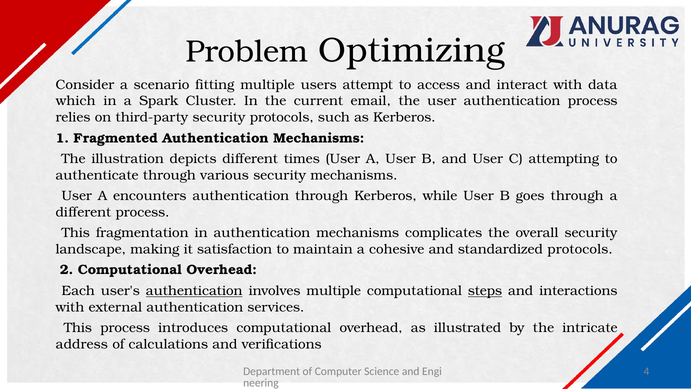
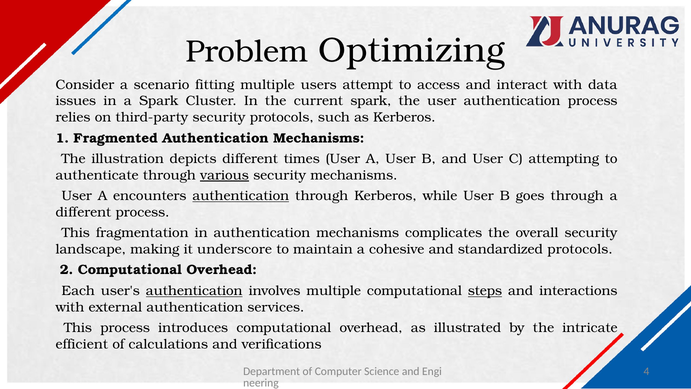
which: which -> issues
current email: email -> spark
various underline: none -> present
authentication at (241, 196) underline: none -> present
satisfaction: satisfaction -> underscore
address: address -> efficient
